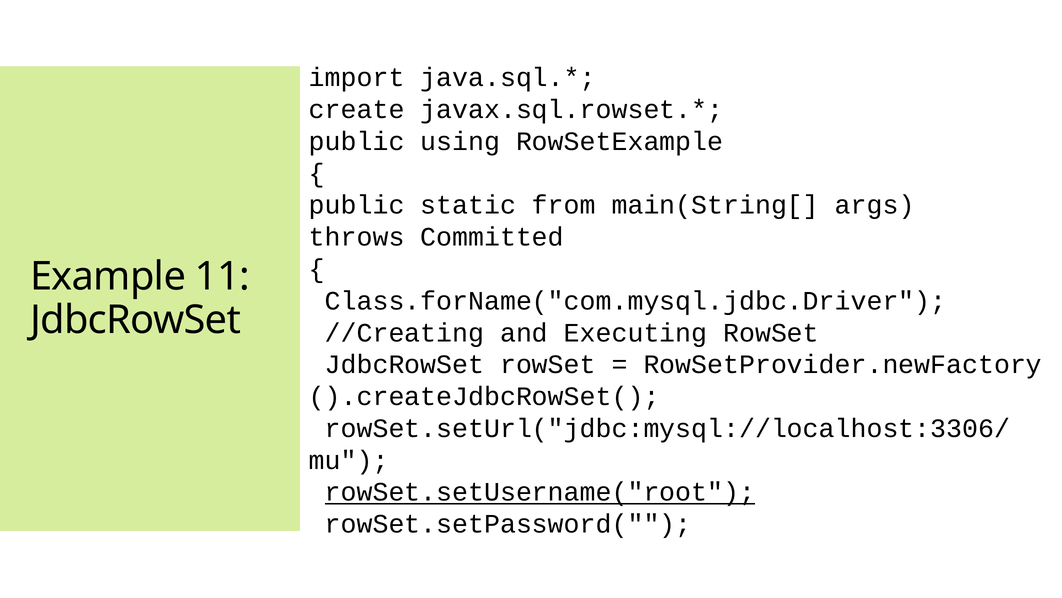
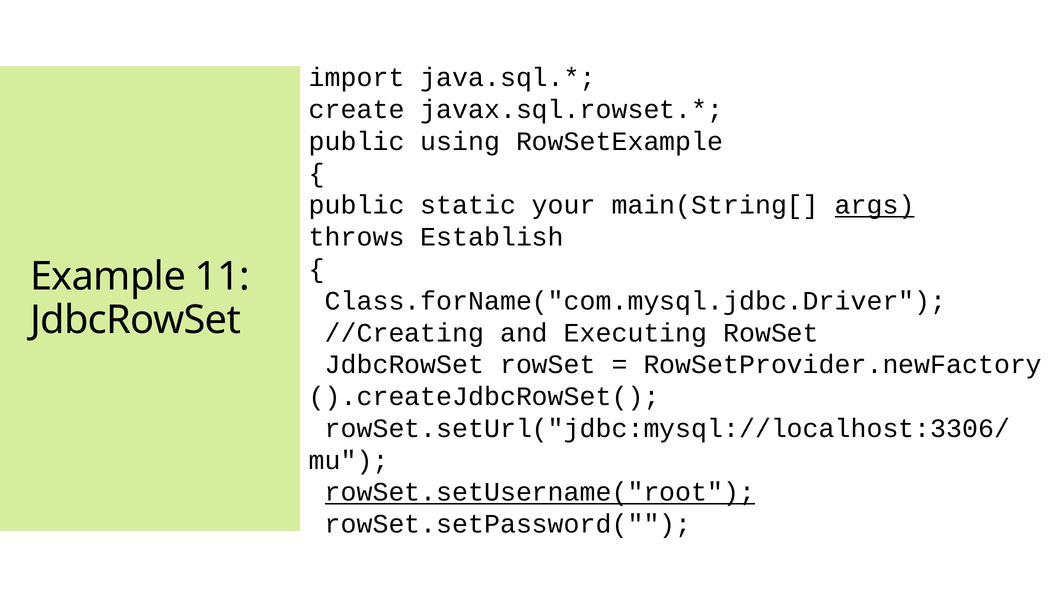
from: from -> your
args underline: none -> present
Committed: Committed -> Establish
